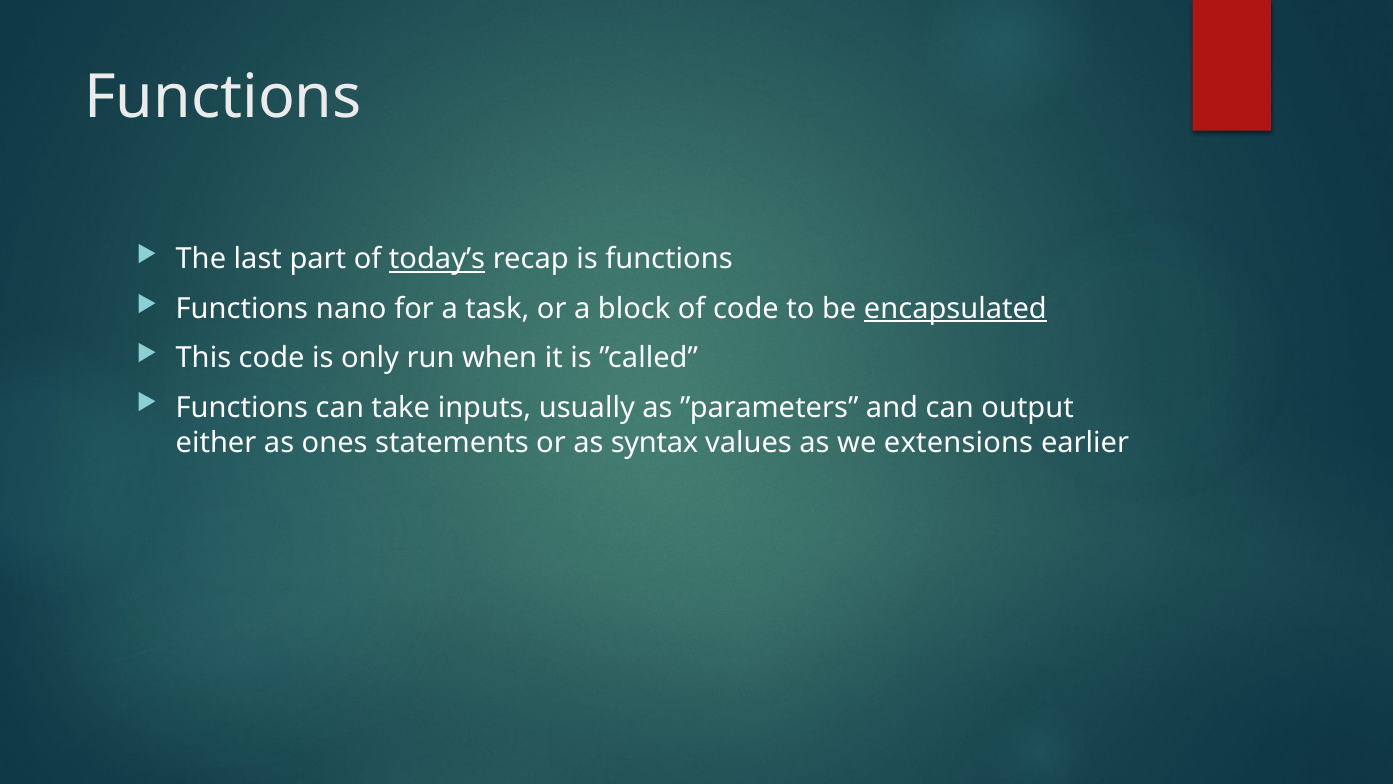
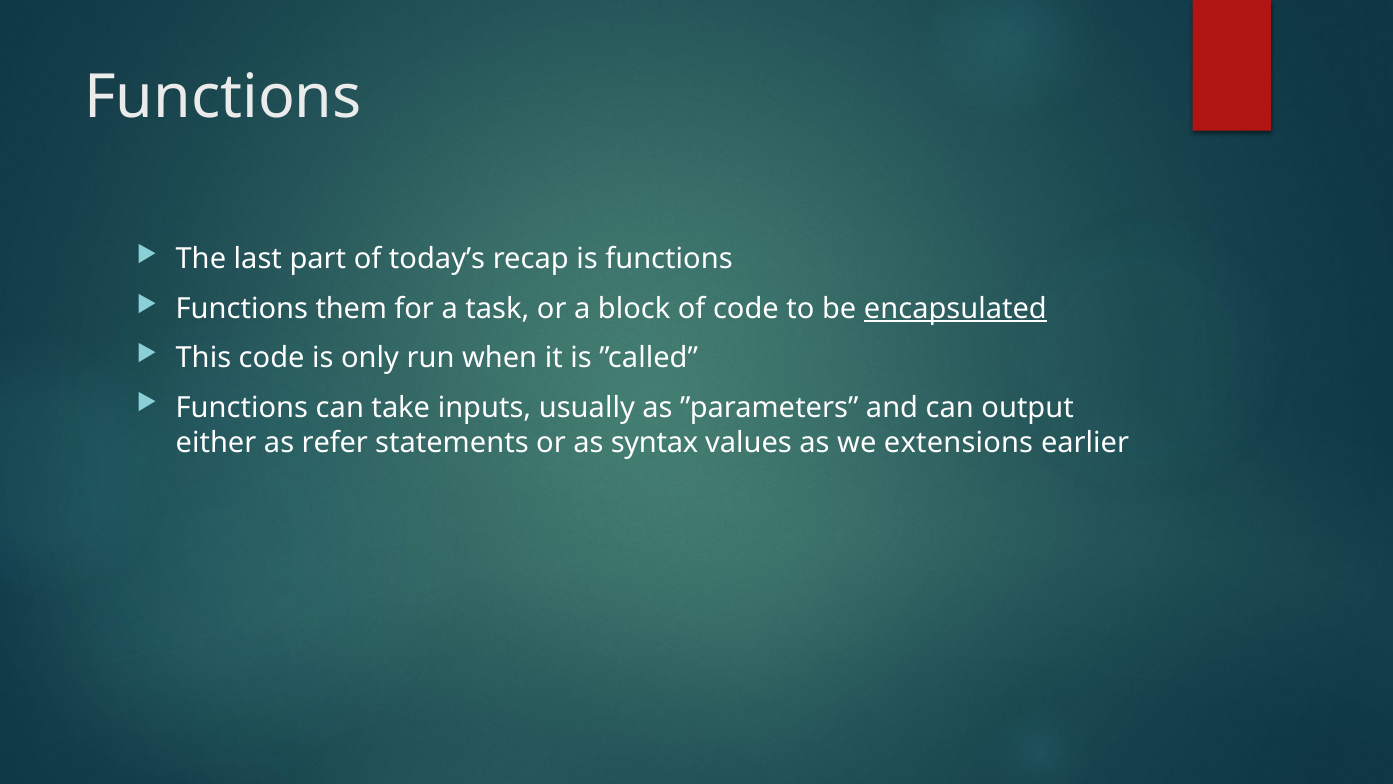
today’s underline: present -> none
nano: nano -> them
ones: ones -> refer
